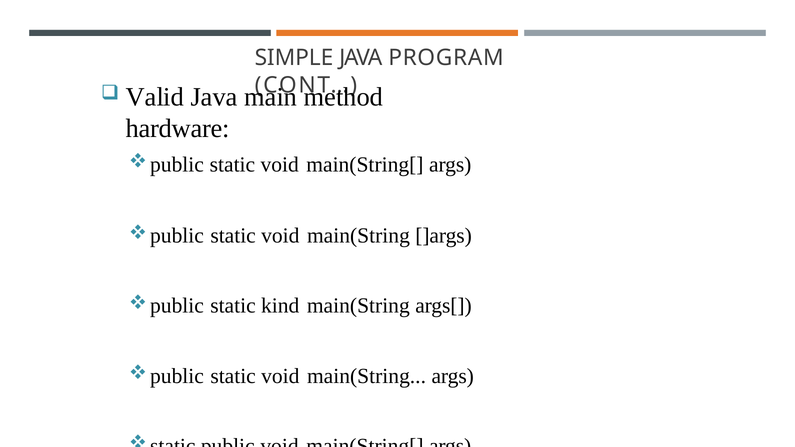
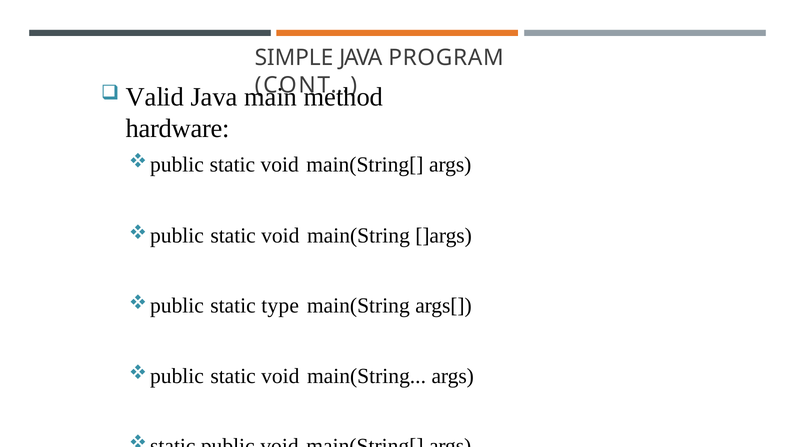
kind: kind -> type
